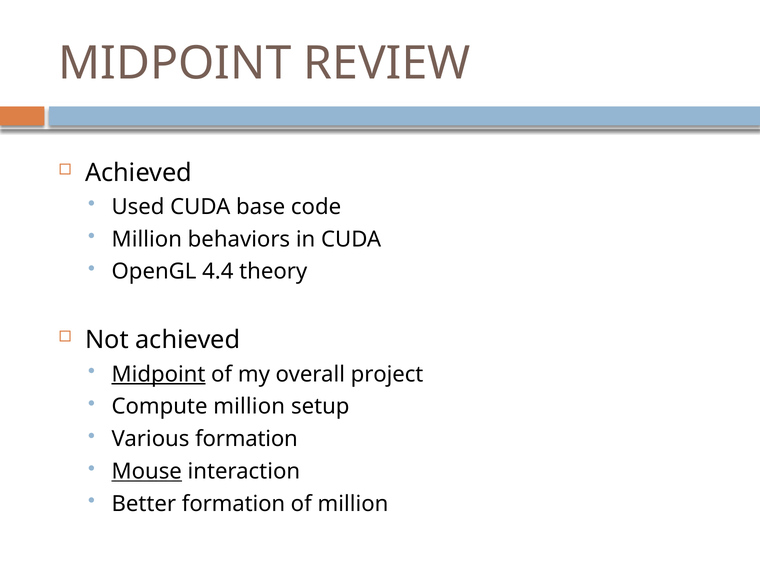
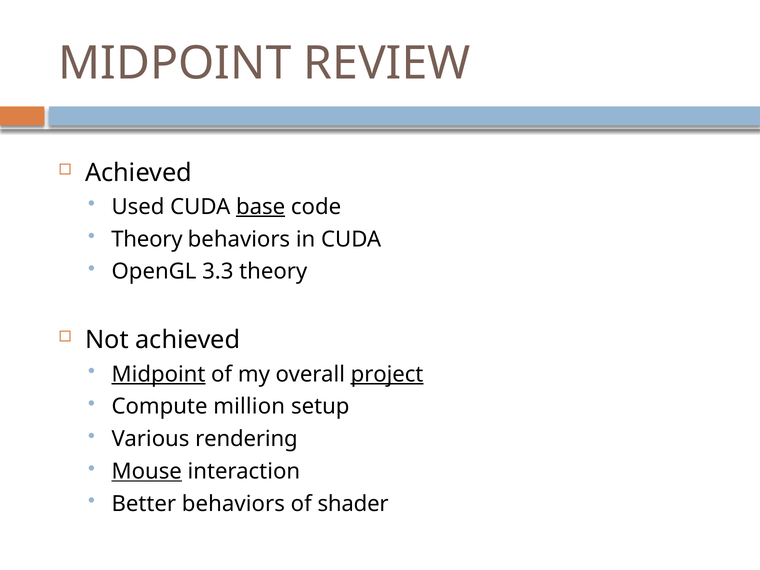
base underline: none -> present
Million at (147, 239): Million -> Theory
4.4: 4.4 -> 3.3
project underline: none -> present
Various formation: formation -> rendering
Better formation: formation -> behaviors
of million: million -> shader
